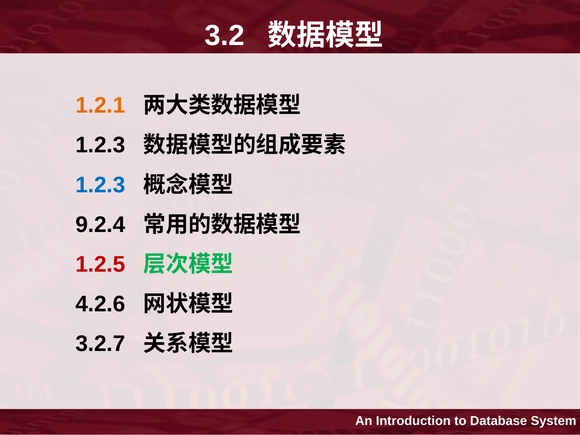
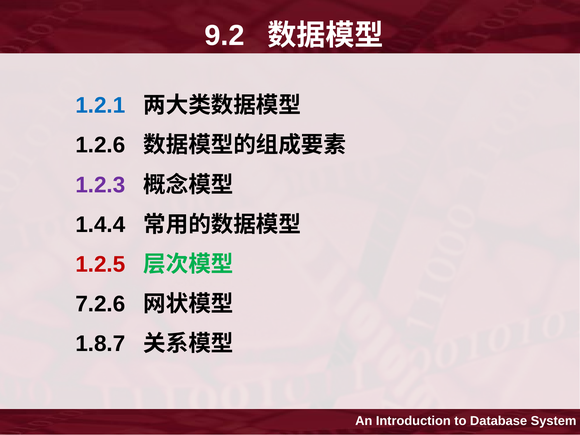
3.2: 3.2 -> 9.2
1.2.1 colour: orange -> blue
1.2.3 at (100, 145): 1.2.3 -> 1.2.6
1.2.3 at (100, 185) colour: blue -> purple
9.2.4: 9.2.4 -> 1.4.4
4.2.6: 4.2.6 -> 7.2.6
3.2.7: 3.2.7 -> 1.8.7
